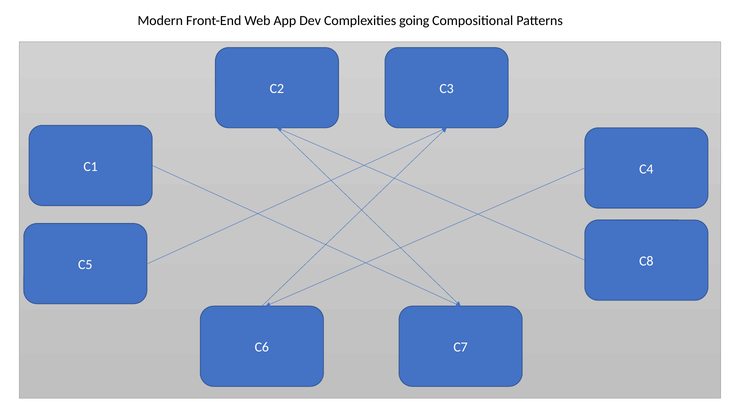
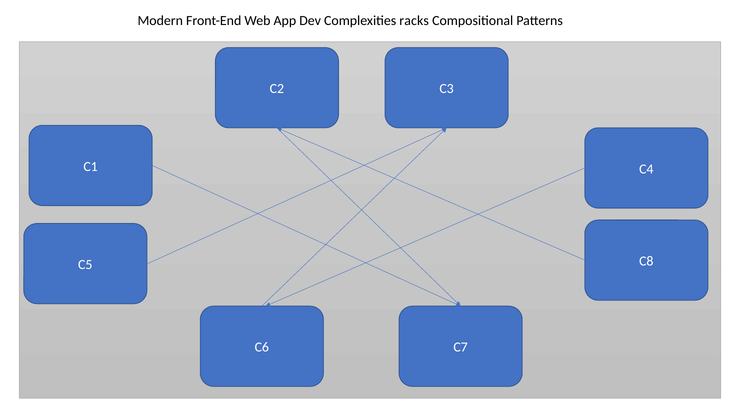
going: going -> racks
